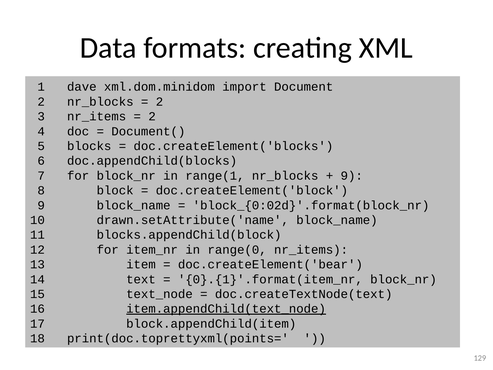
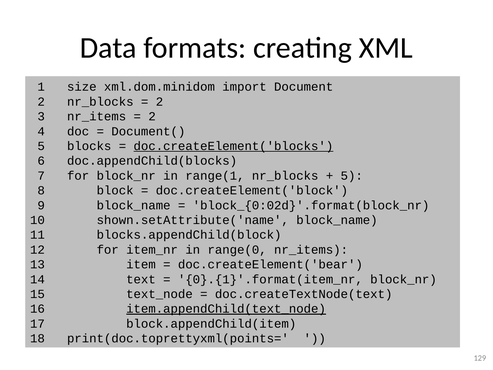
dave: dave -> size
doc.createElement('blocks underline: none -> present
9 at (352, 176): 9 -> 5
drawn.setAttribute('name: drawn.setAttribute('name -> shown.setAttribute('name
